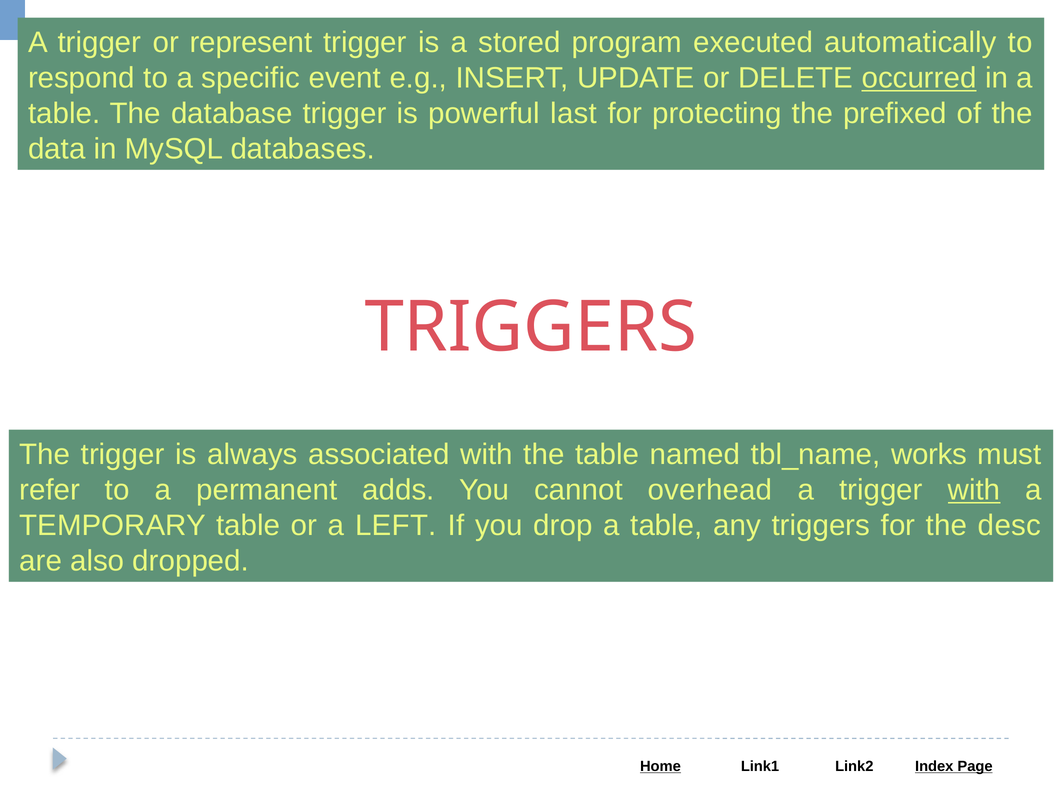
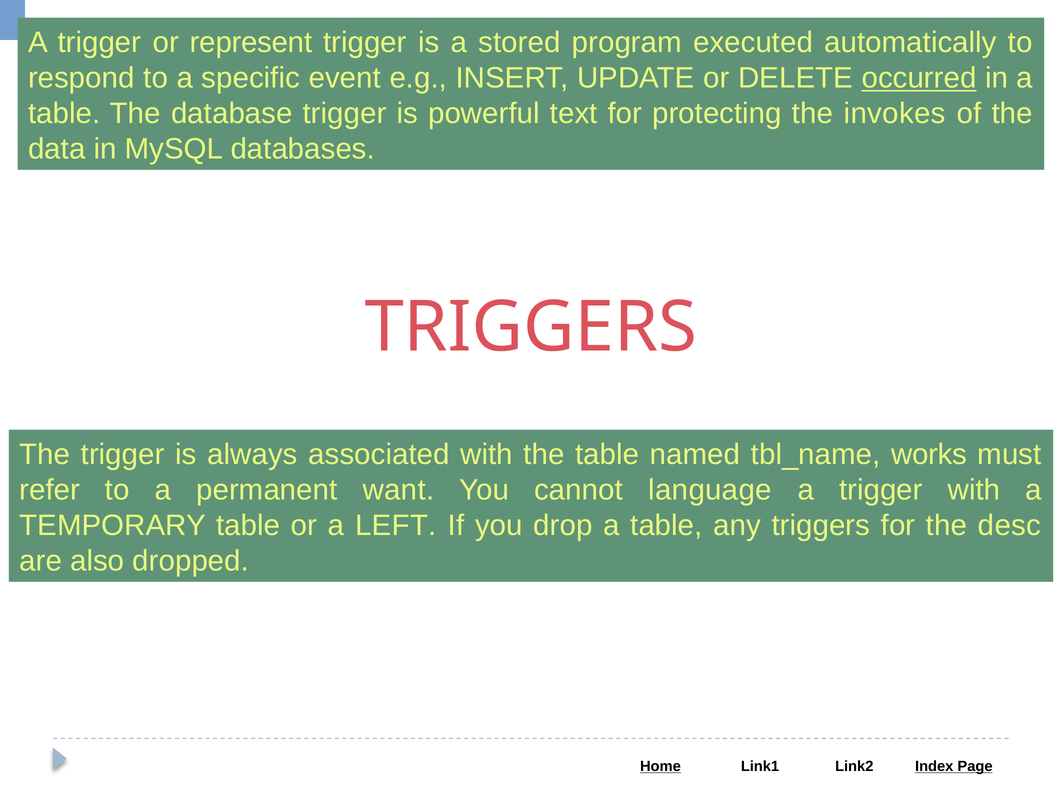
last: last -> text
prefixed: prefixed -> invokes
adds: adds -> want
overhead: overhead -> language
with at (974, 490) underline: present -> none
